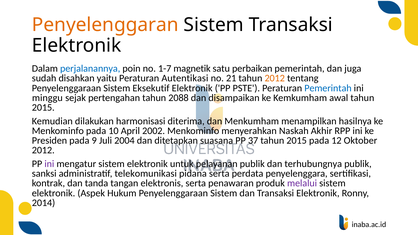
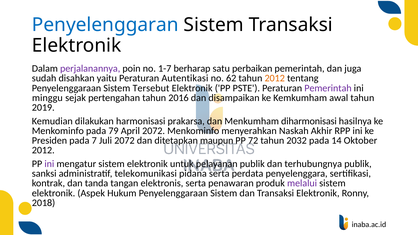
Penyelenggaran colour: orange -> blue
perjalanannya colour: blue -> purple
magnetik: magnetik -> berharap
21: 21 -> 62
Eksekutif: Eksekutif -> Tersebut
Pemerintah at (328, 88) colour: blue -> purple
2088: 2088 -> 2016
2015 at (43, 108): 2015 -> 2019
diterima: diterima -> prakarsa
menampilkan: menampilkan -> diharmonisasi
10: 10 -> 79
April 2002: 2002 -> 2072
9: 9 -> 7
Juli 2004: 2004 -> 2072
suasana: suasana -> maupun
37: 37 -> 72
2015 at (297, 141): 2015 -> 2032
12: 12 -> 14
2014: 2014 -> 2018
